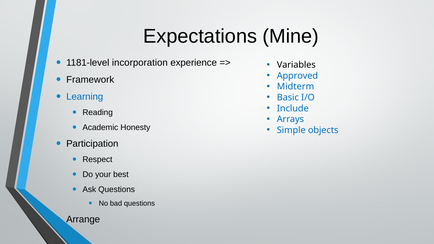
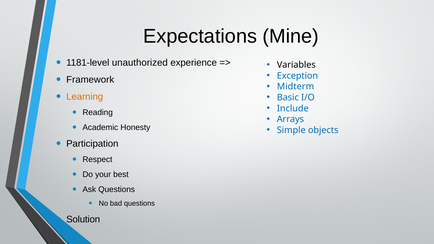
incorporation: incorporation -> unauthorized
Approved: Approved -> Exception
Learning colour: blue -> orange
Arrange: Arrange -> Solution
